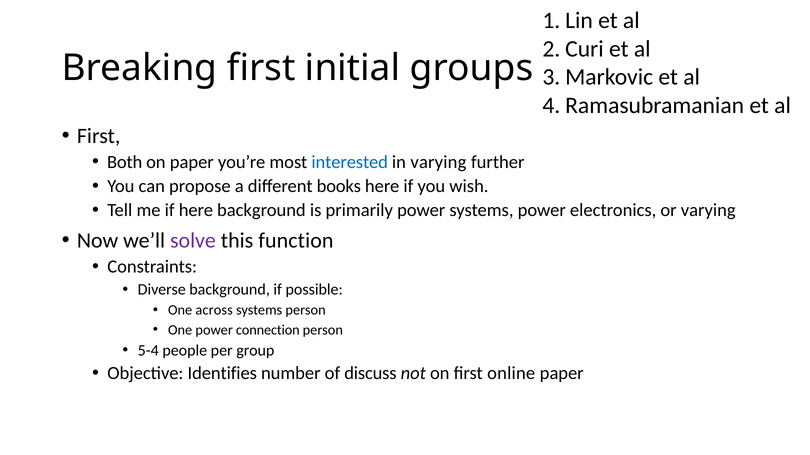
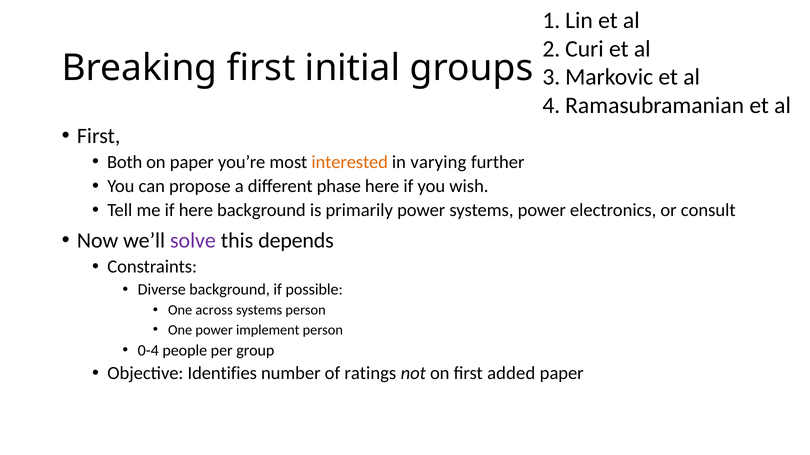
interested colour: blue -> orange
books: books -> phase
or varying: varying -> consult
function: function -> depends
connection: connection -> implement
5-4: 5-4 -> 0-4
discuss: discuss -> ratings
online: online -> added
